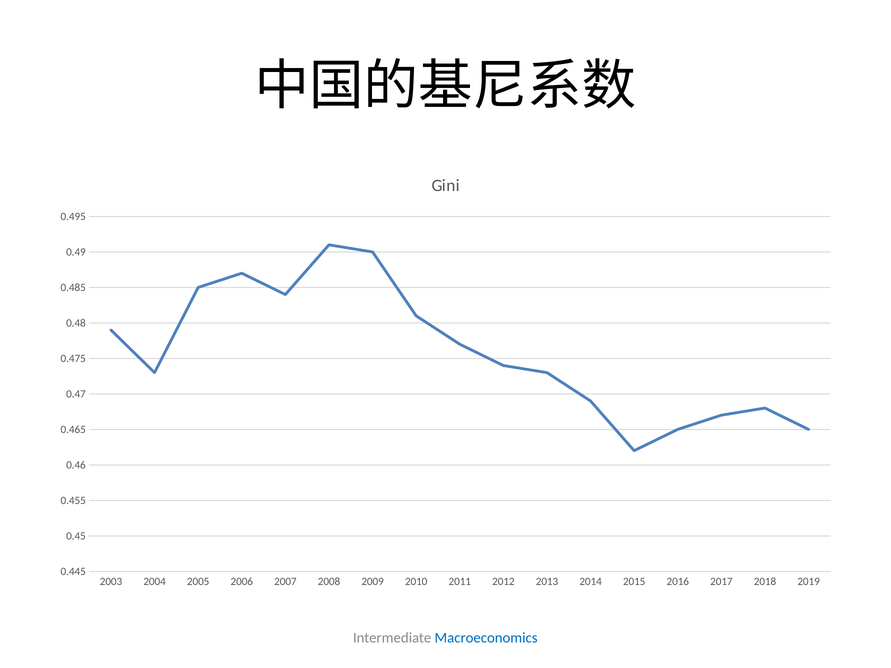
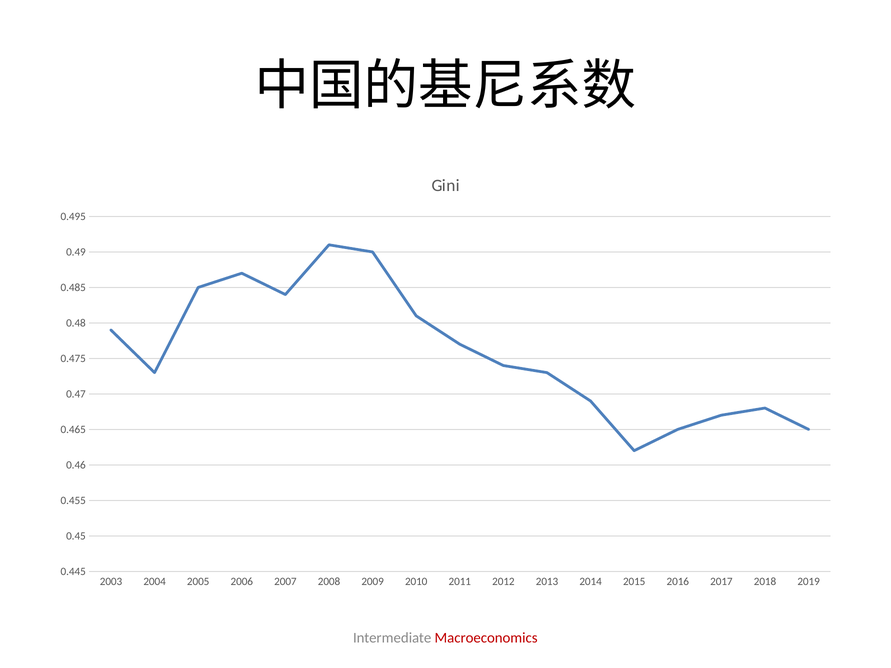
Macroeconomics colour: blue -> red
